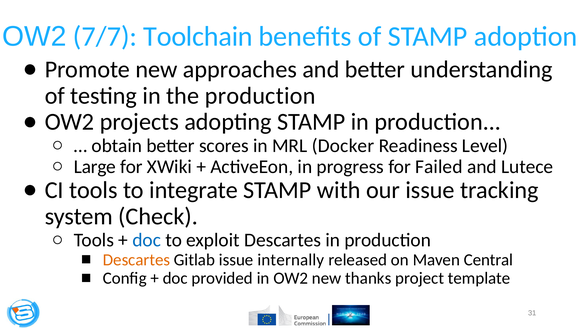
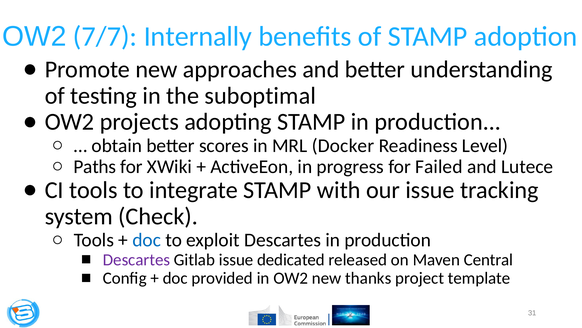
Toolchain: Toolchain -> Internally
the production: production -> suboptimal
Large: Large -> Paths
Descartes at (136, 259) colour: orange -> purple
internally: internally -> dedicated
